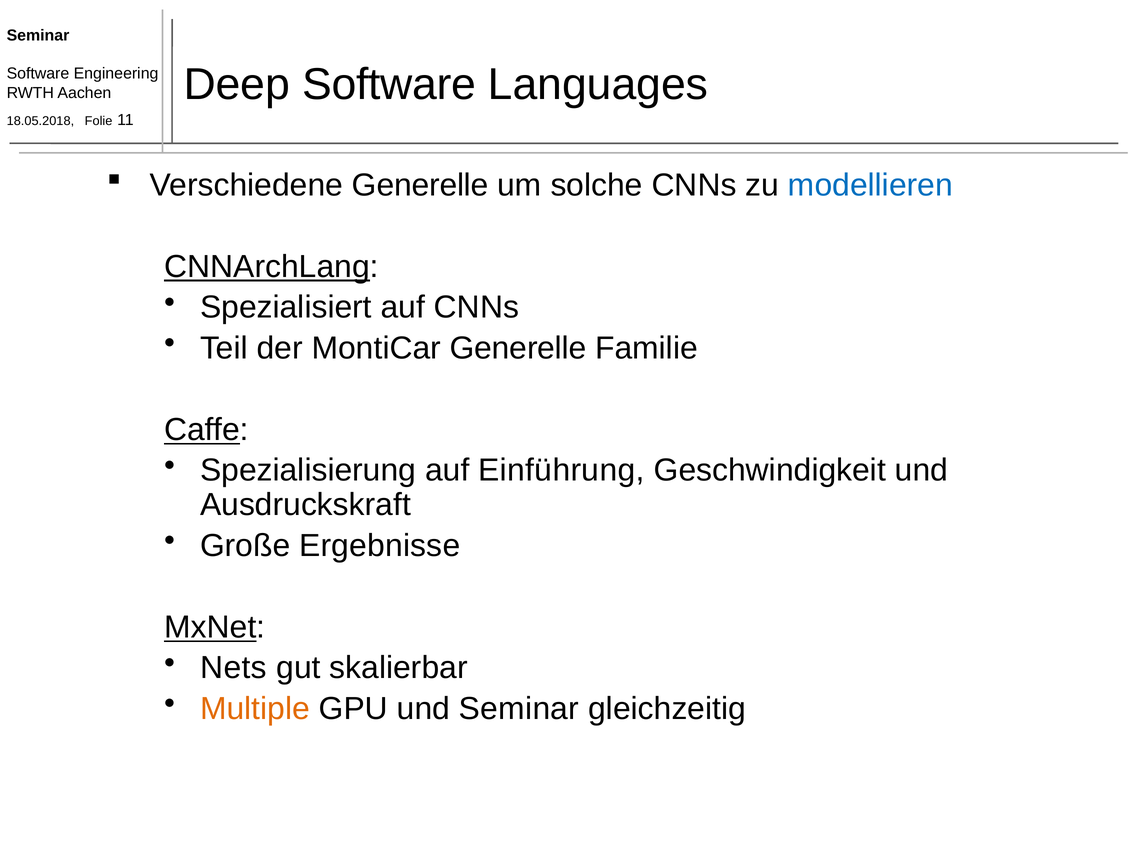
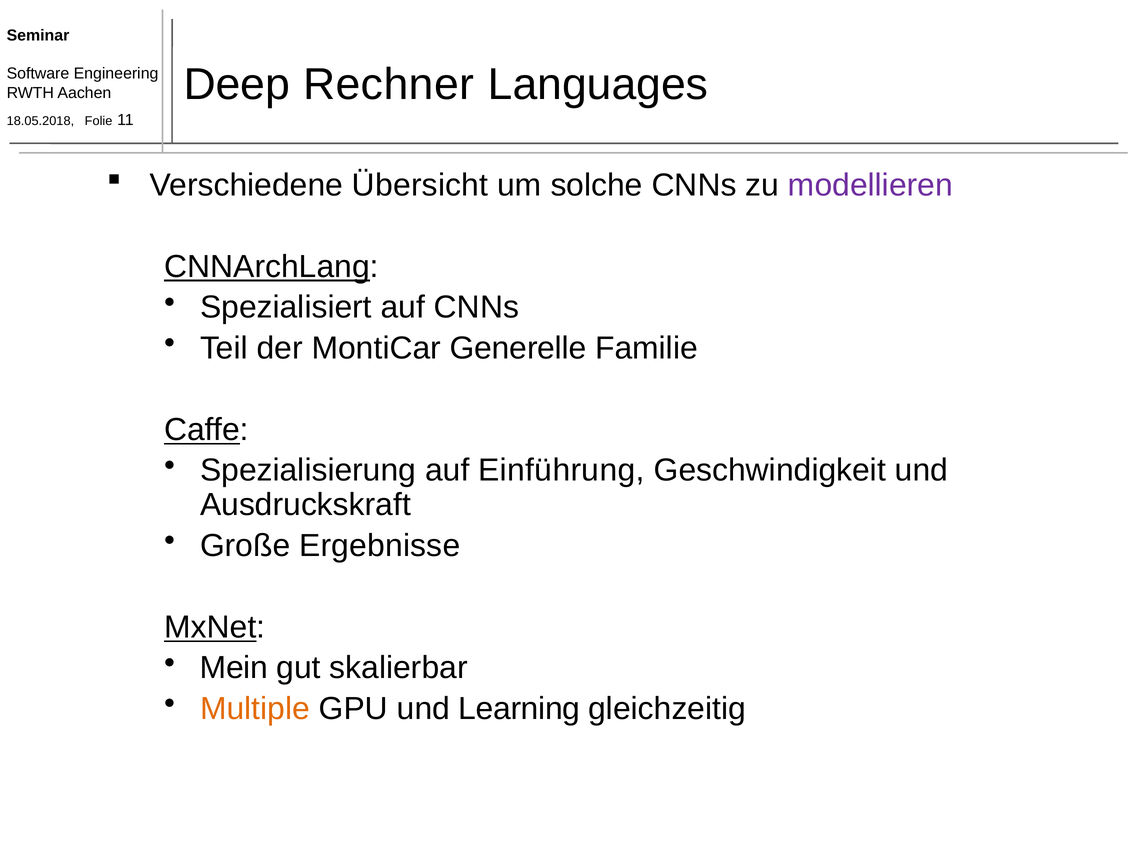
Deep Software: Software -> Rechner
Verschiedene Generelle: Generelle -> Übersicht
modellieren colour: blue -> purple
Nets: Nets -> Mein
und Seminar: Seminar -> Learning
